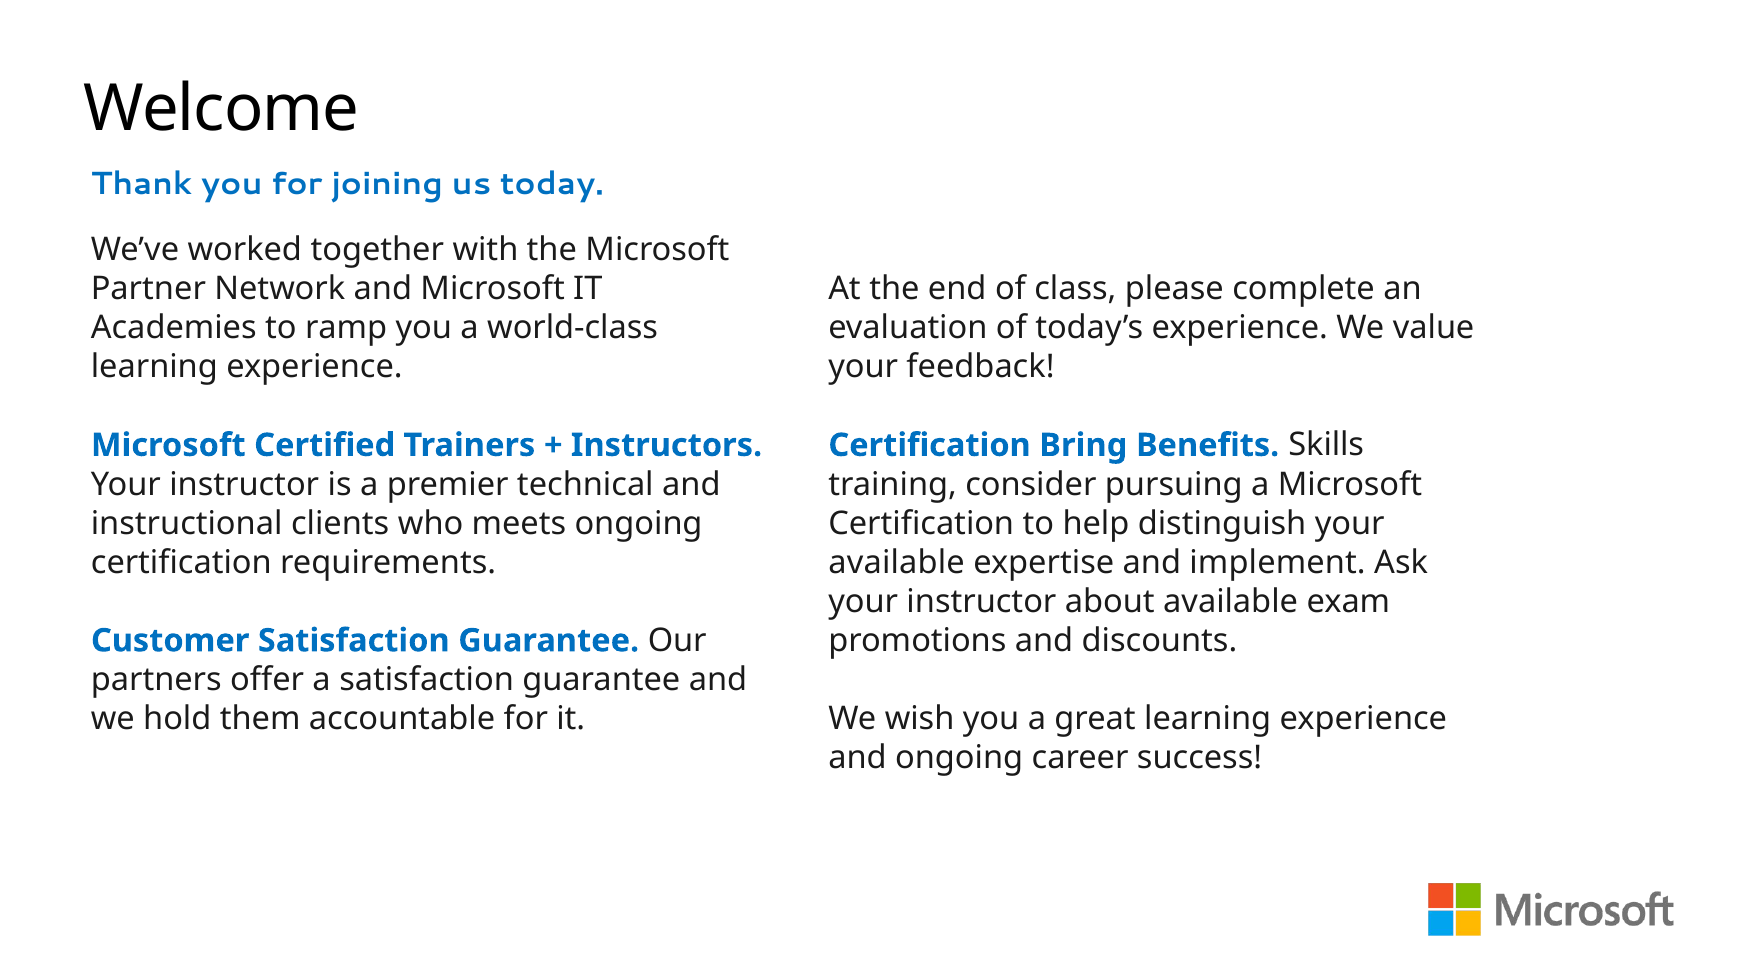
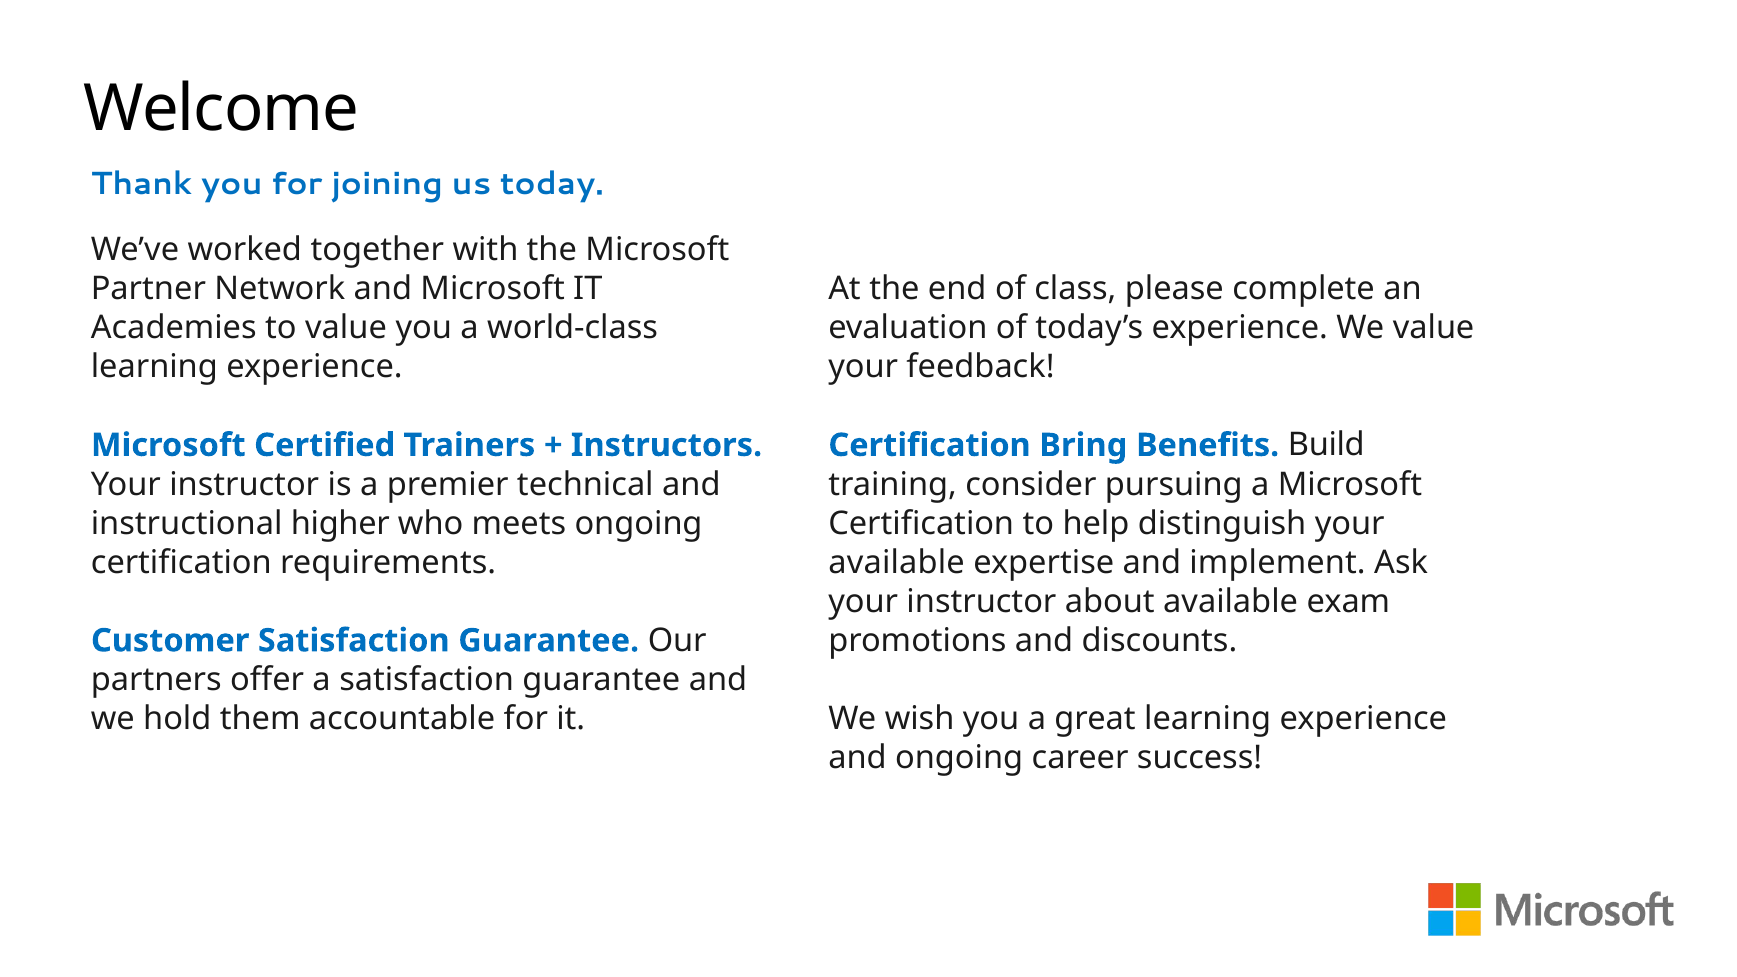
to ramp: ramp -> value
Skills: Skills -> Build
clients: clients -> higher
